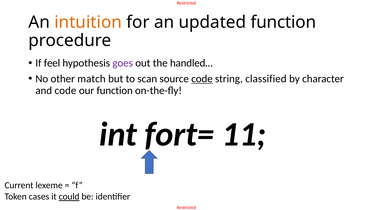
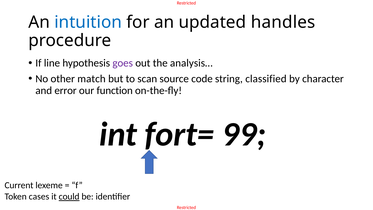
intuition colour: orange -> blue
updated function: function -> handles
feel: feel -> line
handled…: handled… -> analysis…
code at (202, 79) underline: present -> none
and code: code -> error
11: 11 -> 99
